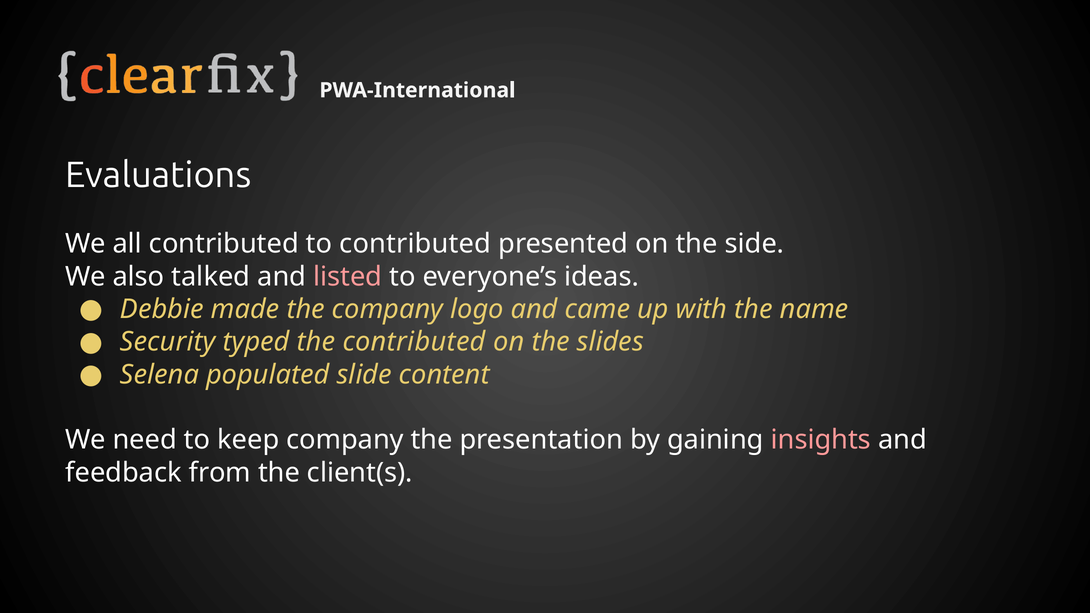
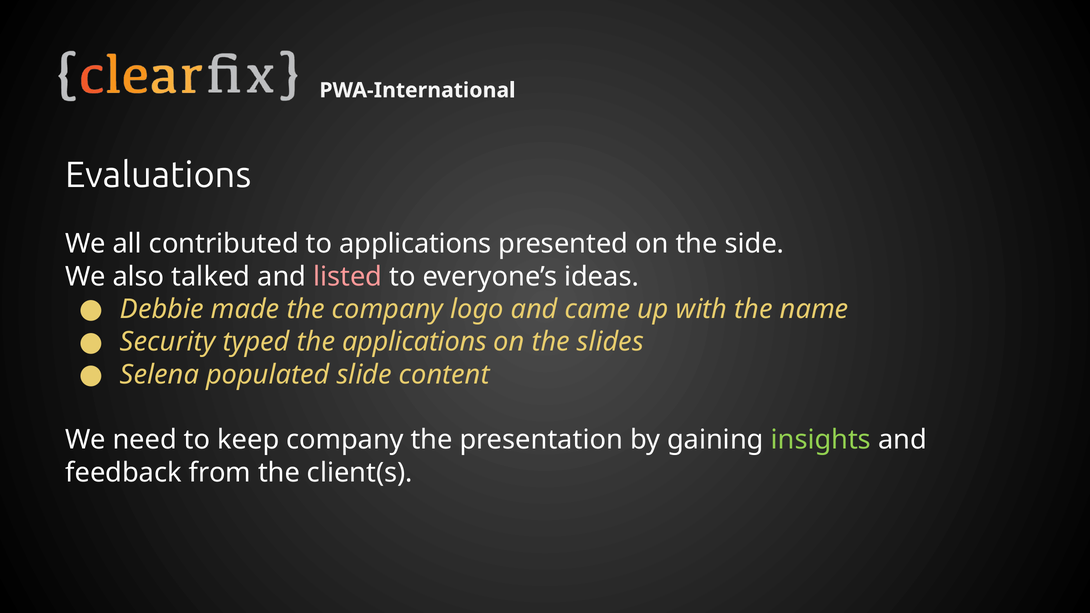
to contributed: contributed -> applications
the contributed: contributed -> applications
insights colour: pink -> light green
